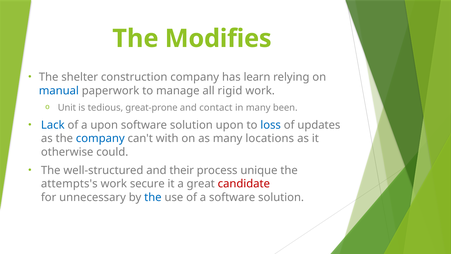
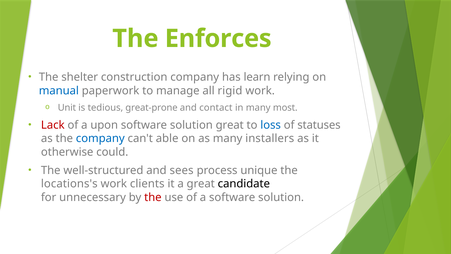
Modifies: Modifies -> Enforces
been: been -> most
Lack colour: blue -> red
solution upon: upon -> great
updates: updates -> statuses
with: with -> able
locations: locations -> installers
their: their -> sees
attempts's: attempts's -> locations's
secure: secure -> clients
candidate colour: red -> black
the at (153, 197) colour: blue -> red
